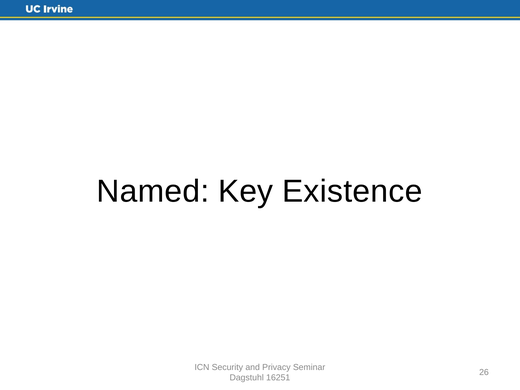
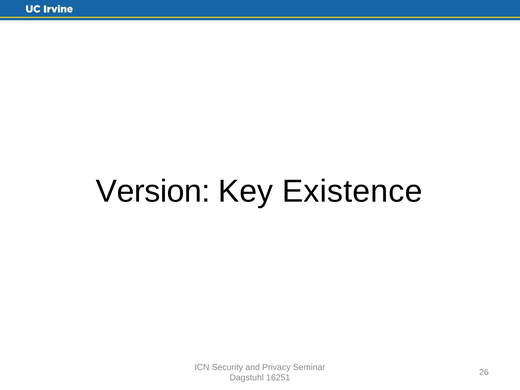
Named: Named -> Version
